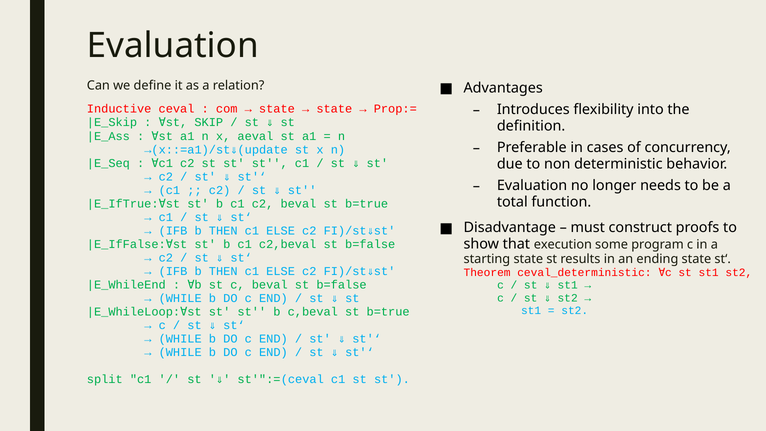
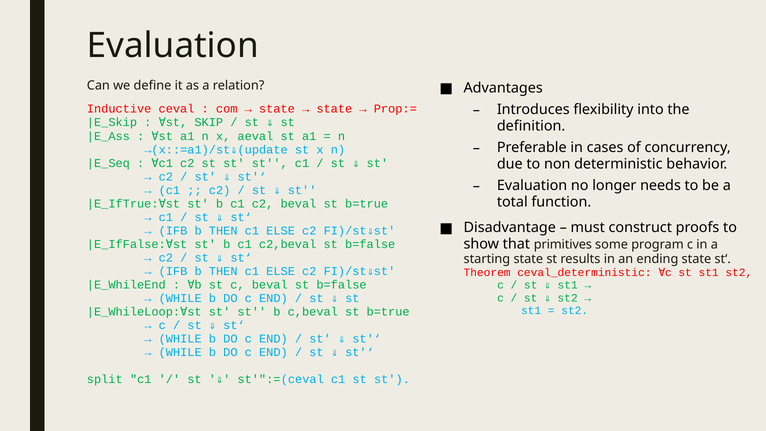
execution: execution -> primitives
